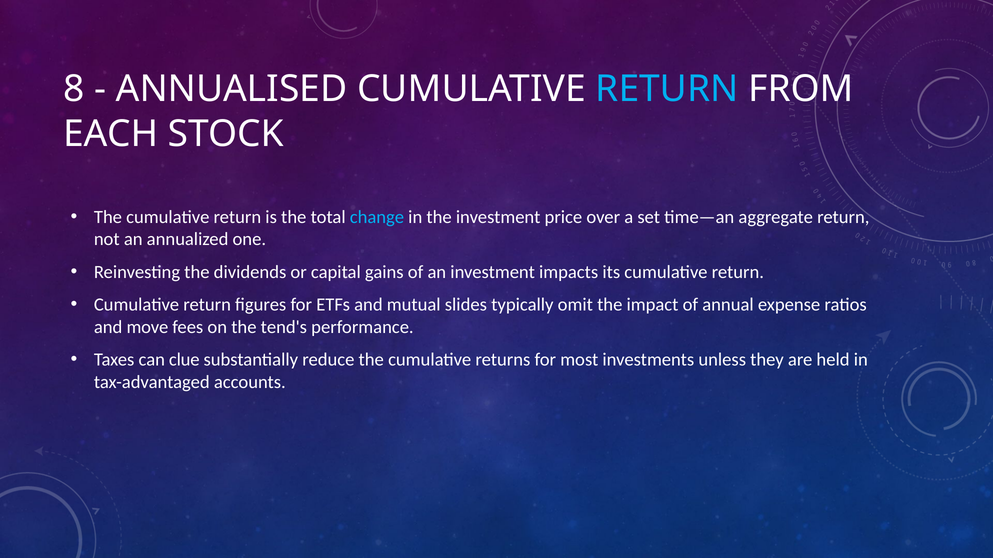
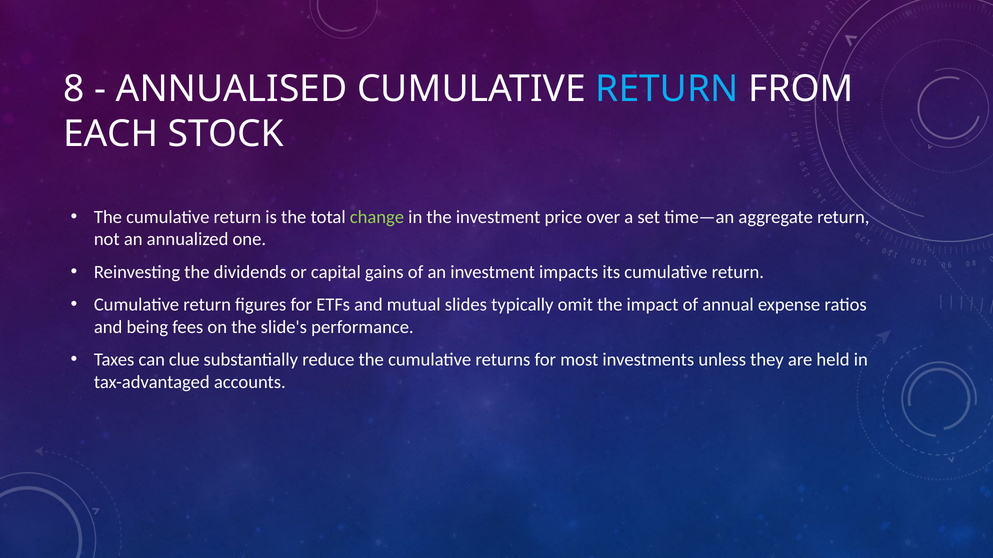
change colour: light blue -> light green
move: move -> being
tend's: tend's -> slide's
